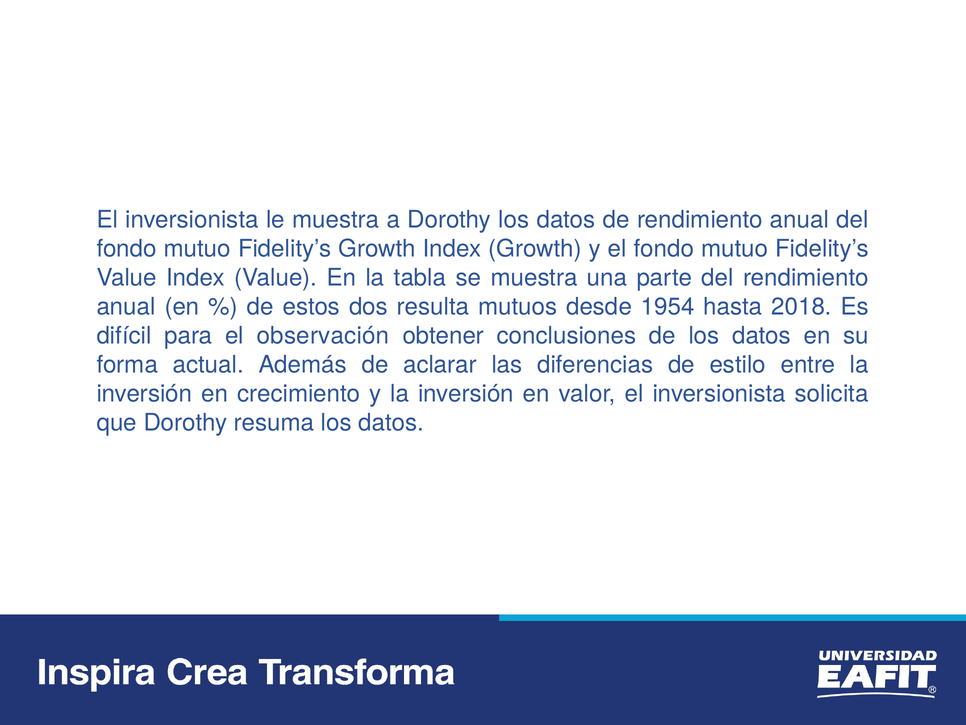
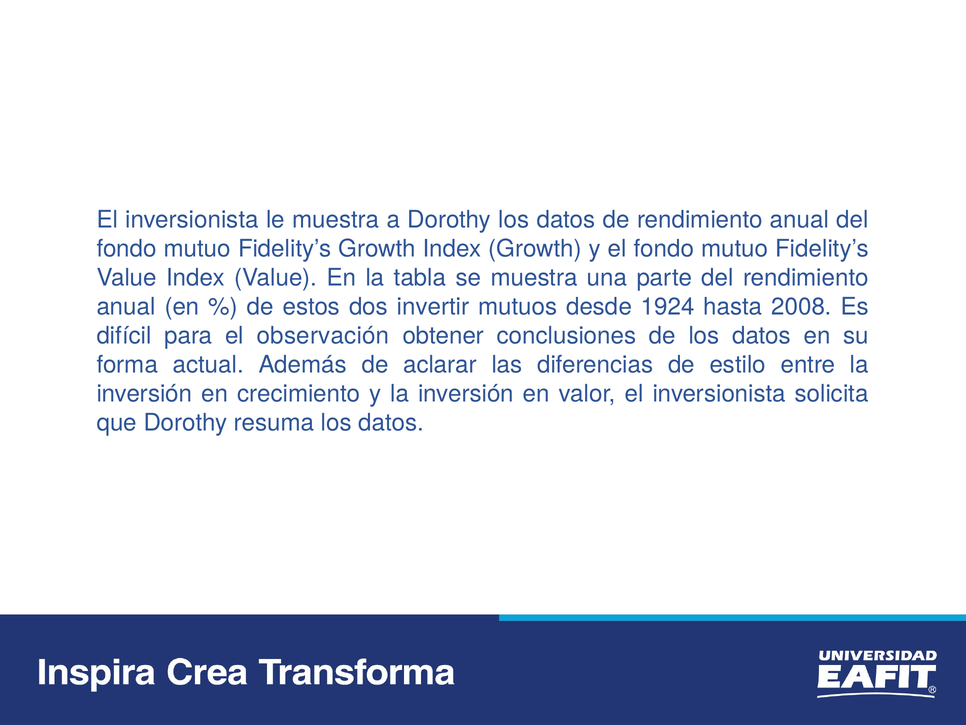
resulta: resulta -> invertir
1954: 1954 -> 1924
2018: 2018 -> 2008
